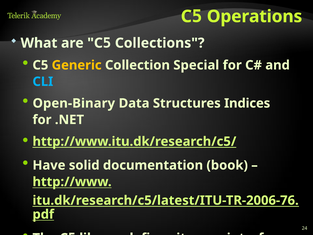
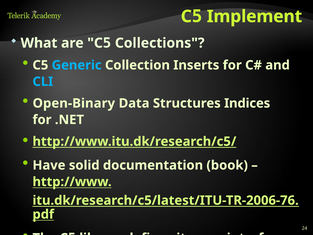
Operations: Operations -> Implement
Generic colour: yellow -> light blue
Special: Special -> Inserts
